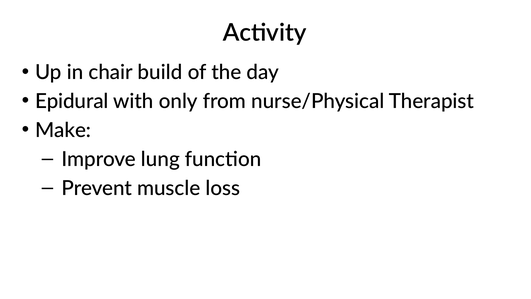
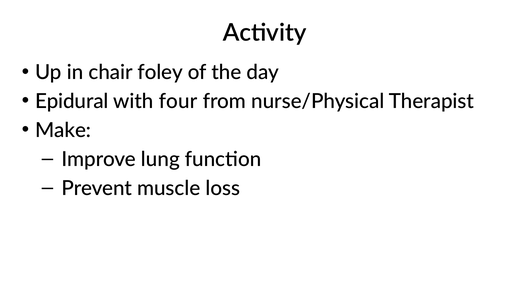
build: build -> foley
only: only -> four
